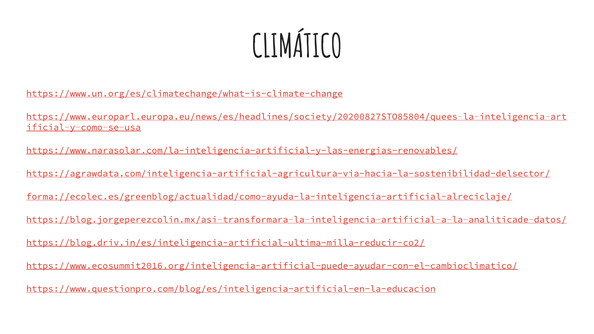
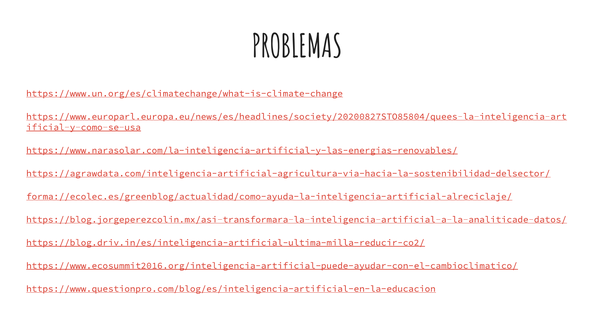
CLIMÁTICO: CLIMÁTICO -> PROBLEMAS
